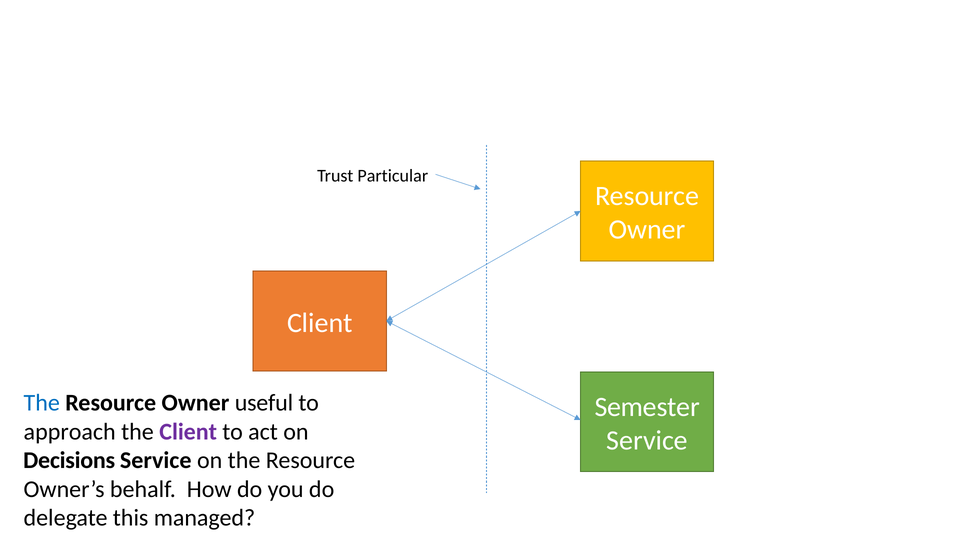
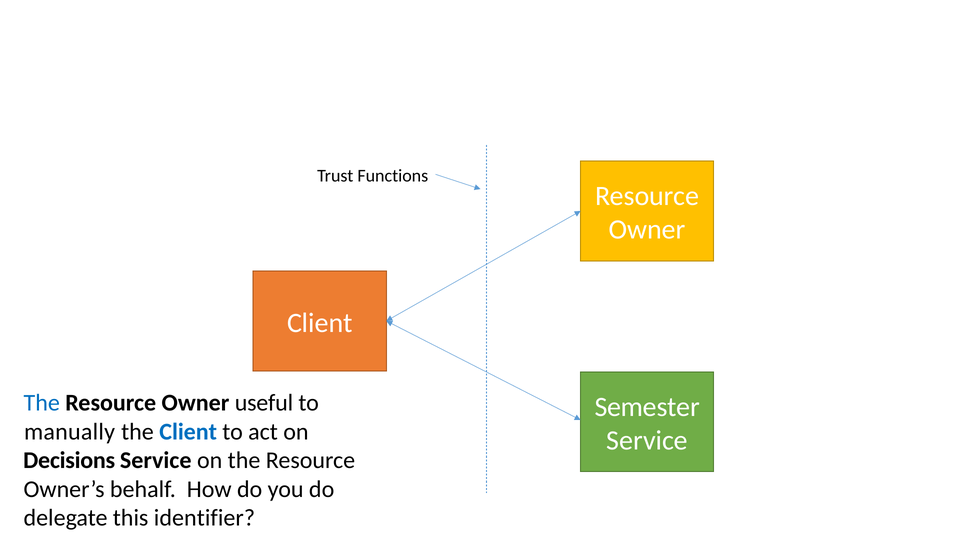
Particular: Particular -> Functions
approach: approach -> manually
Client at (188, 432) colour: purple -> blue
managed: managed -> identifier
